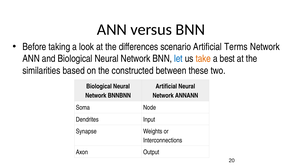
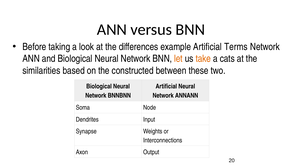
scenario: scenario -> example
let colour: blue -> orange
best: best -> cats
